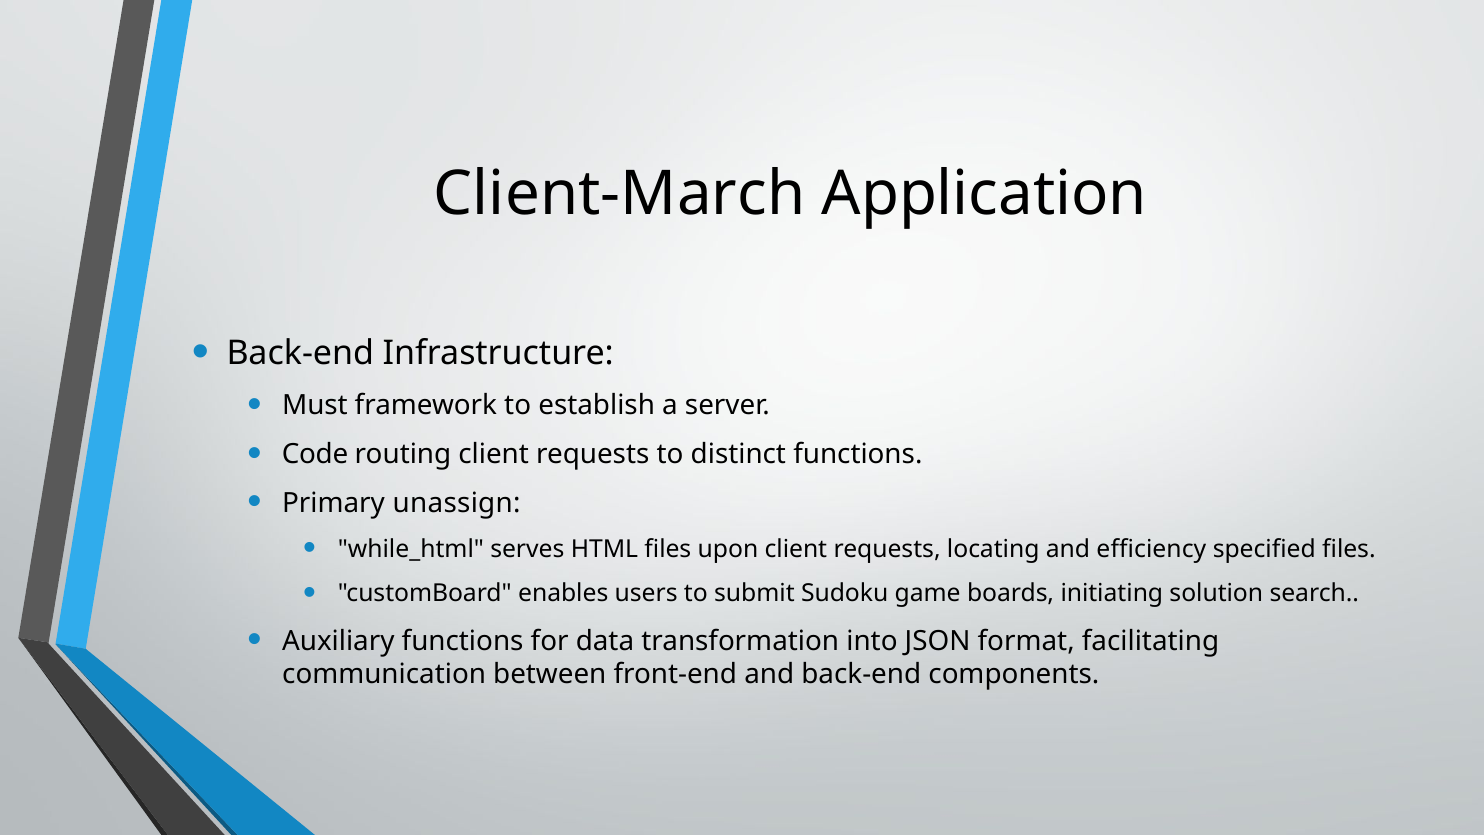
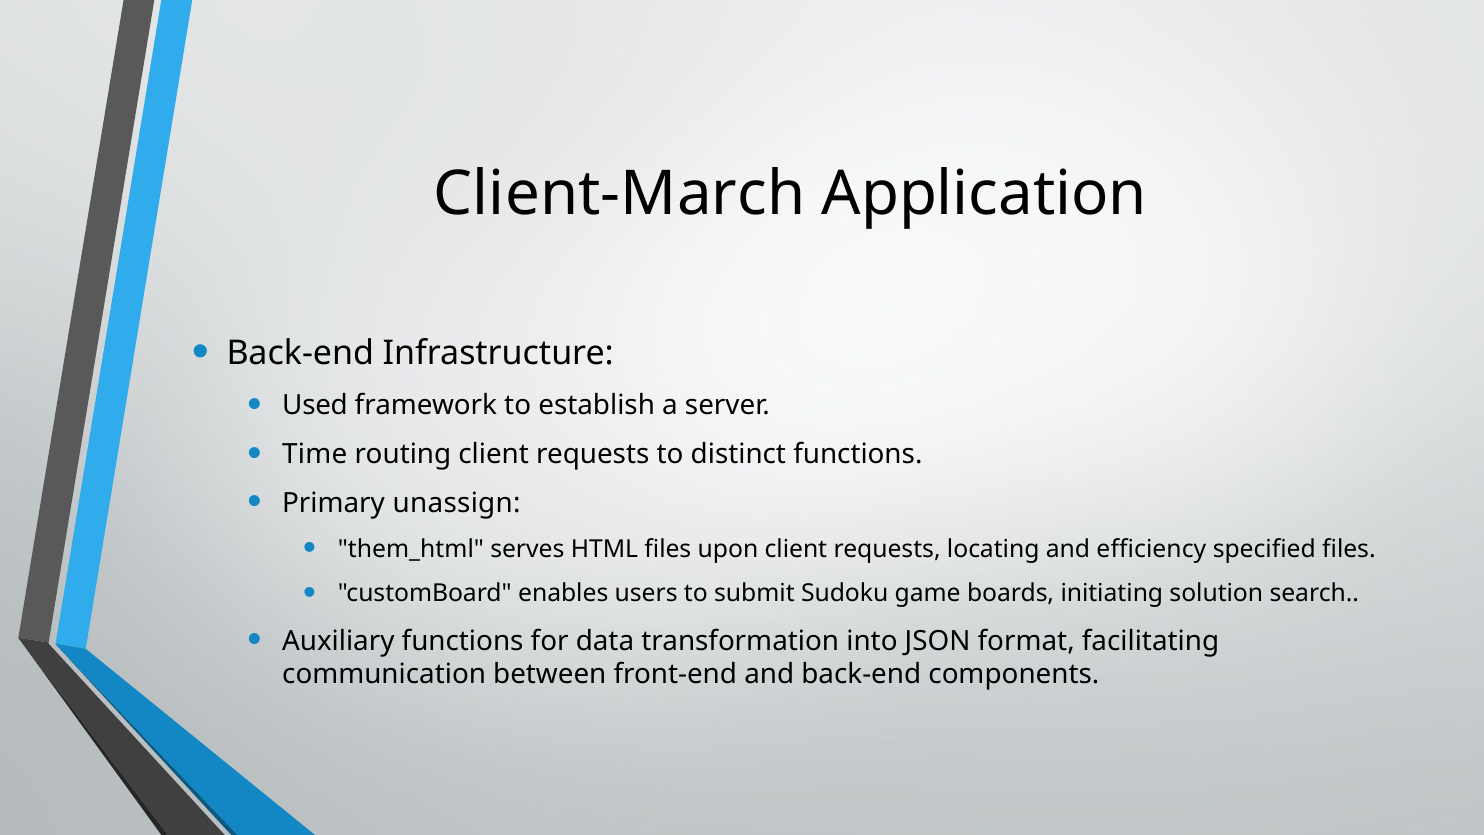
Must: Must -> Used
Code: Code -> Time
while_html: while_html -> them_html
